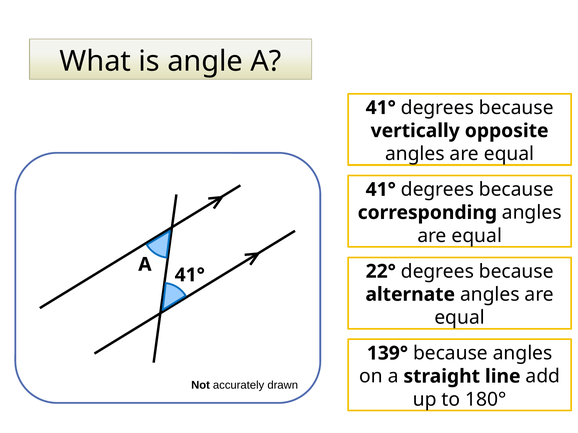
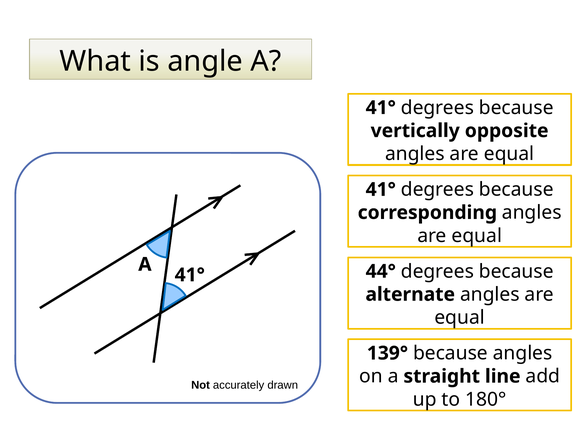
22°: 22° -> 44°
